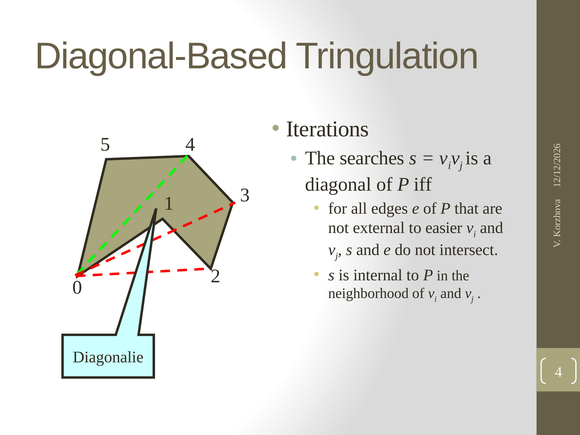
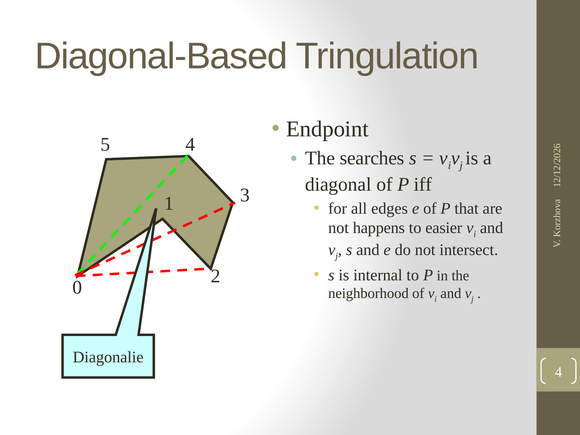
Iterations: Iterations -> Endpoint
external: external -> happens
